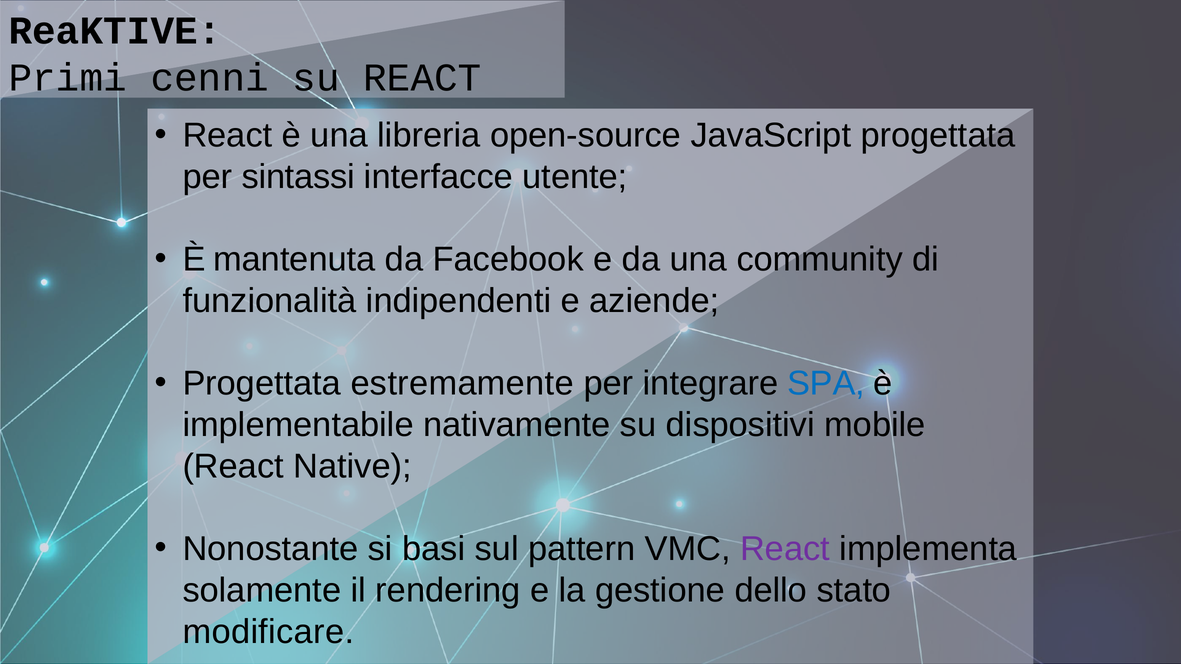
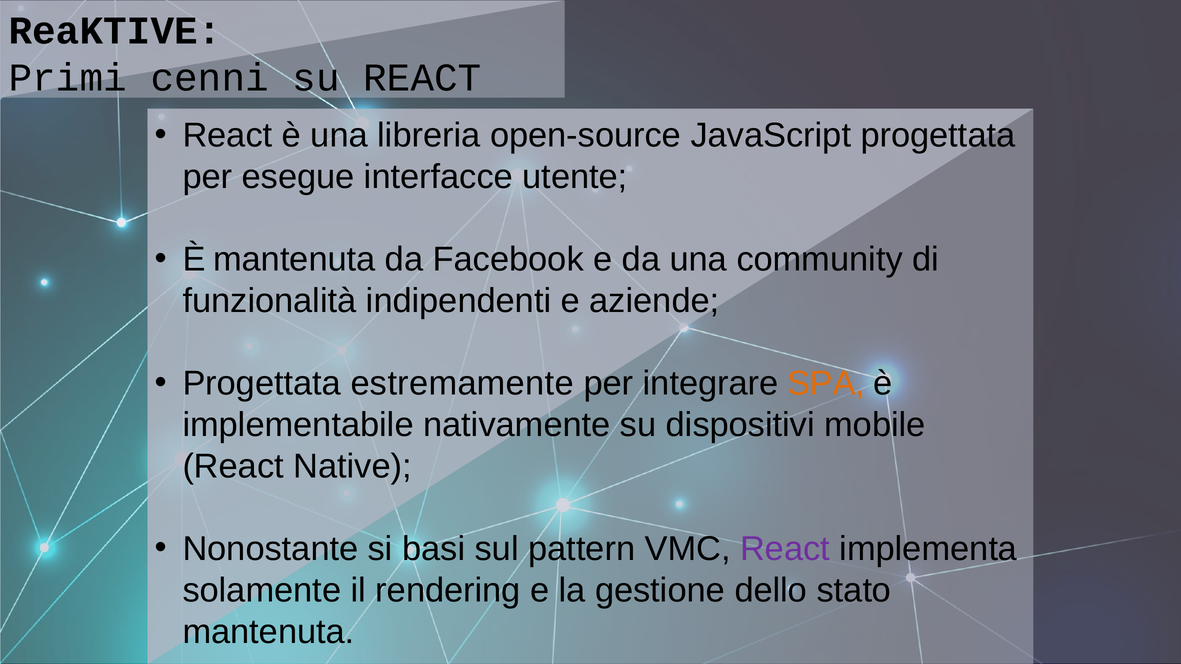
sintassi: sintassi -> esegue
SPA colour: blue -> orange
modificare at (268, 632): modificare -> mantenuta
